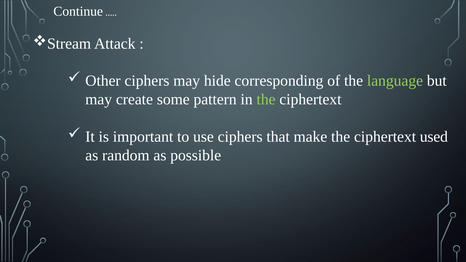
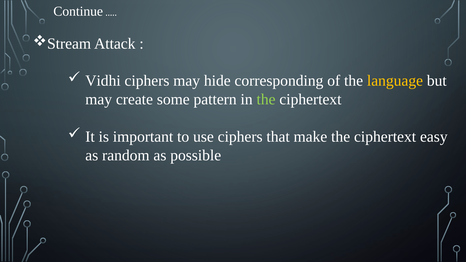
Other: Other -> Vidhi
language colour: light green -> yellow
used: used -> easy
